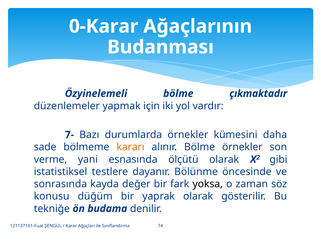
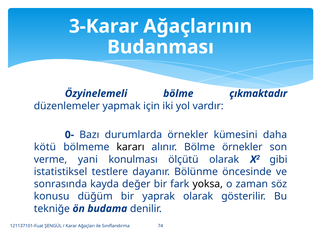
0-Karar: 0-Karar -> 3-Karar
7-: 7- -> 0-
sade: sade -> kötü
kararı colour: orange -> black
esnasında: esnasında -> konulması
